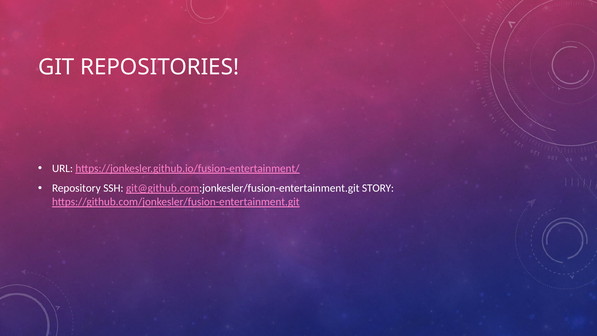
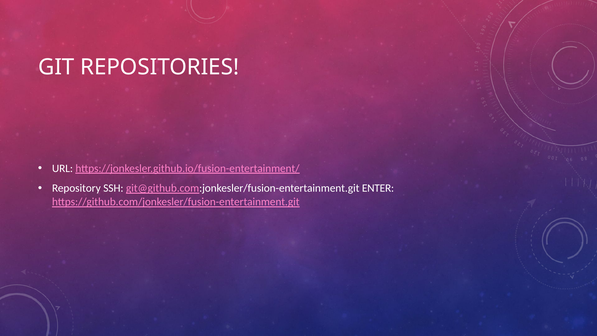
STORY: STORY -> ENTER
